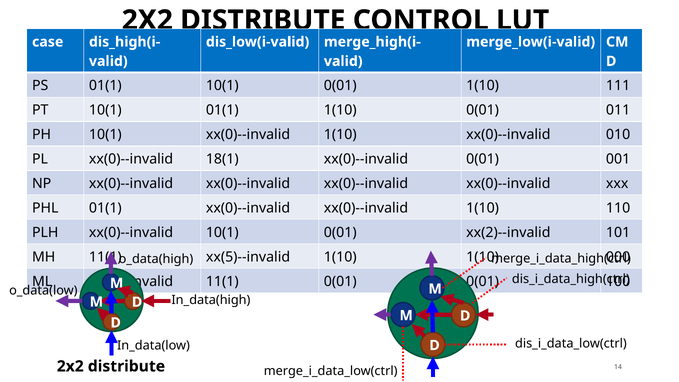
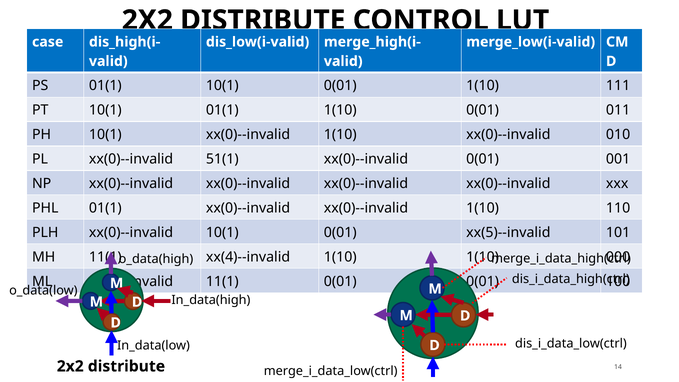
18(1: 18(1 -> 51(1
xx(2)--invalid: xx(2)--invalid -> xx(5)--invalid
xx(5)--invalid: xx(5)--invalid -> xx(4)--invalid
